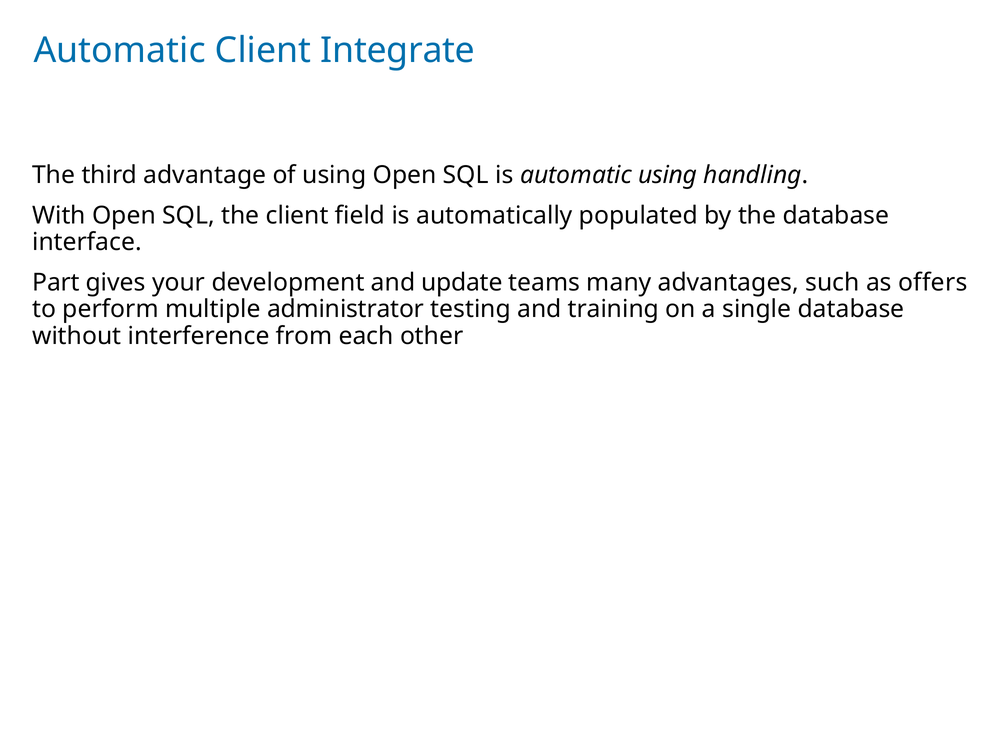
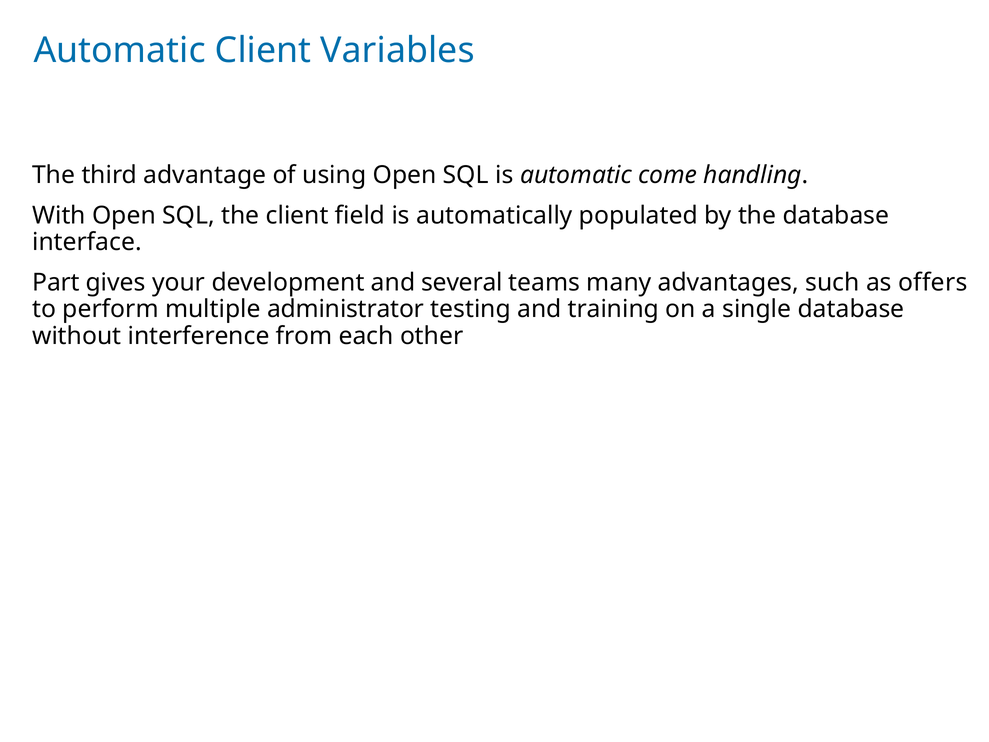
Integrate: Integrate -> Variables
automatic using: using -> come
update: update -> several
